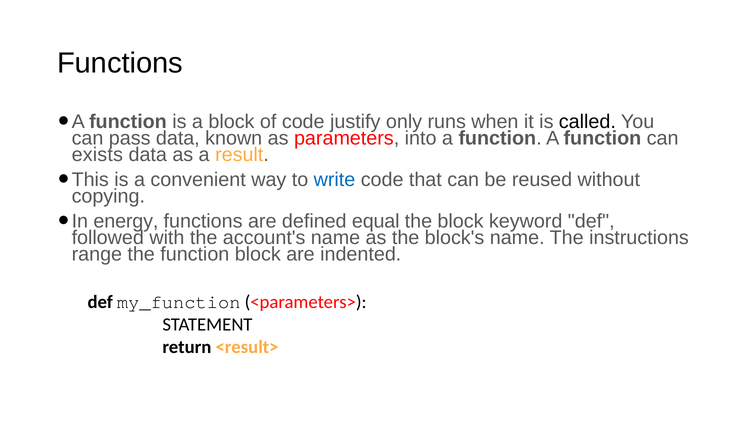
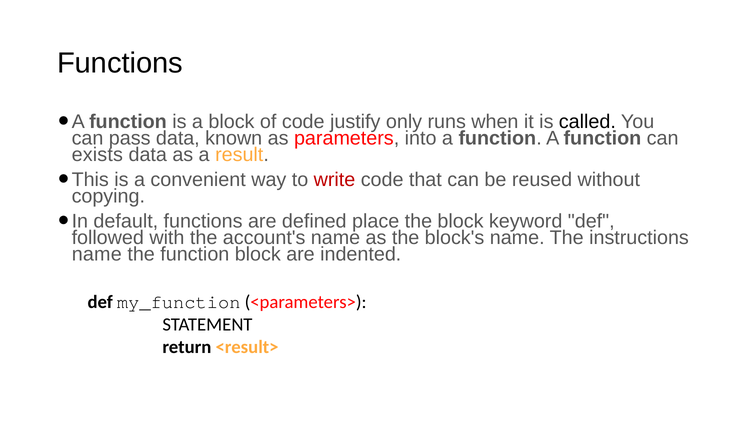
write colour: blue -> red
energy: energy -> default
equal: equal -> place
range at (97, 255): range -> name
